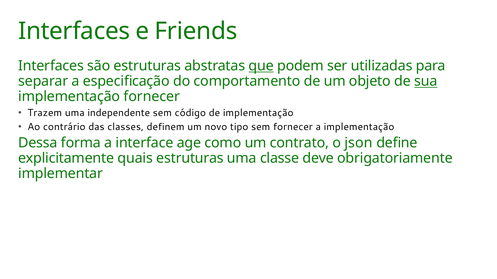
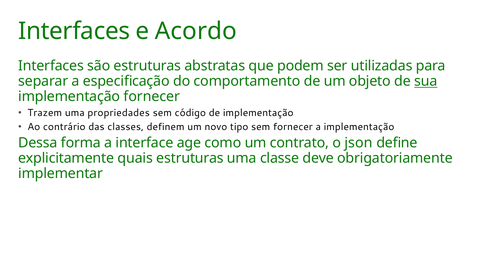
Friends: Friends -> Acordo
que underline: present -> none
independente: independente -> propriedades
